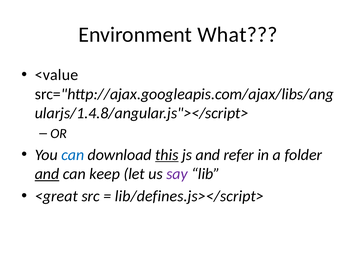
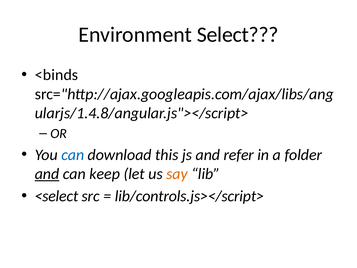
What: What -> Select
<value: <value -> <binds
this underline: present -> none
say colour: purple -> orange
<great: <great -> <select
lib/defines.js></script>: lib/defines.js></script> -> lib/controls.js></script>
